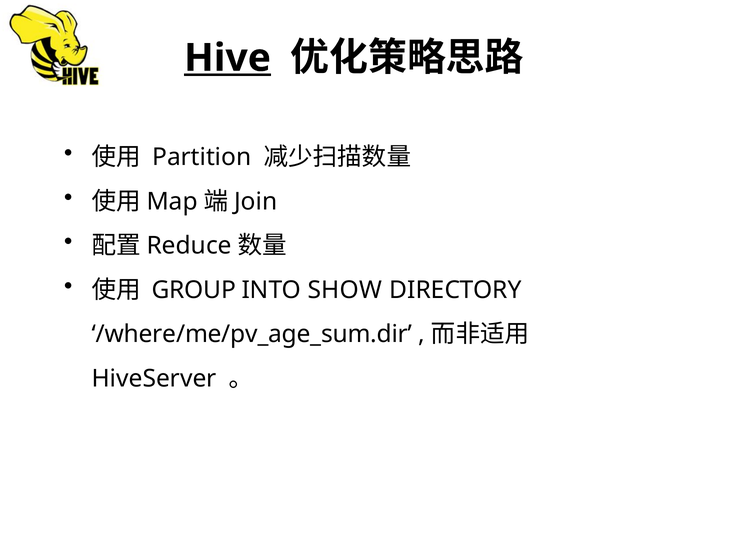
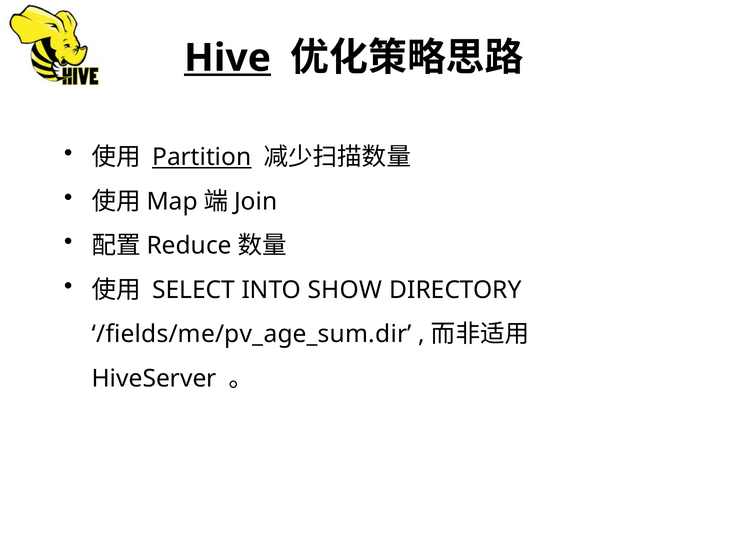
Partition underline: none -> present
GROUP: GROUP -> SELECT
/where/me/pv_age_sum.dir: /where/me/pv_age_sum.dir -> /fields/me/pv_age_sum.dir
